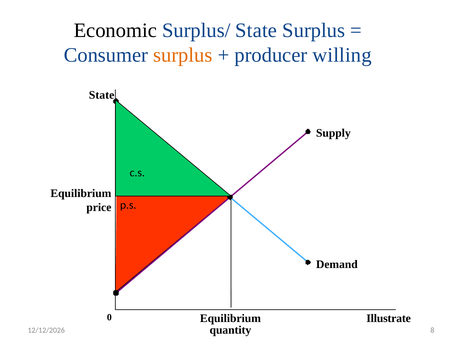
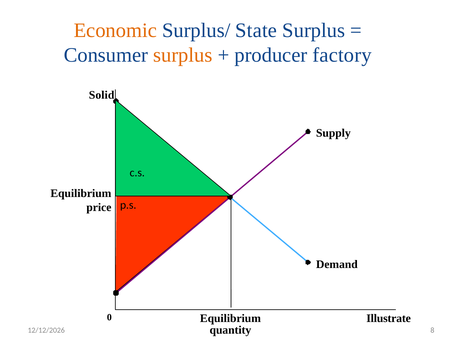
Economic colour: black -> orange
willing: willing -> factory
State at (102, 95): State -> Solid
